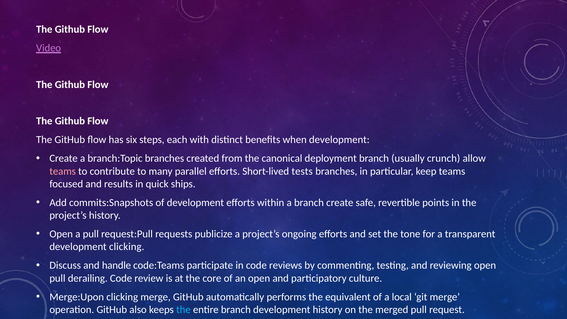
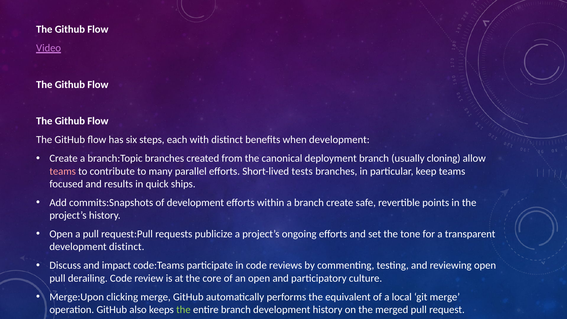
crunch: crunch -> cloning
development clicking: clicking -> distinct
handle: handle -> impact
the at (183, 310) colour: light blue -> light green
